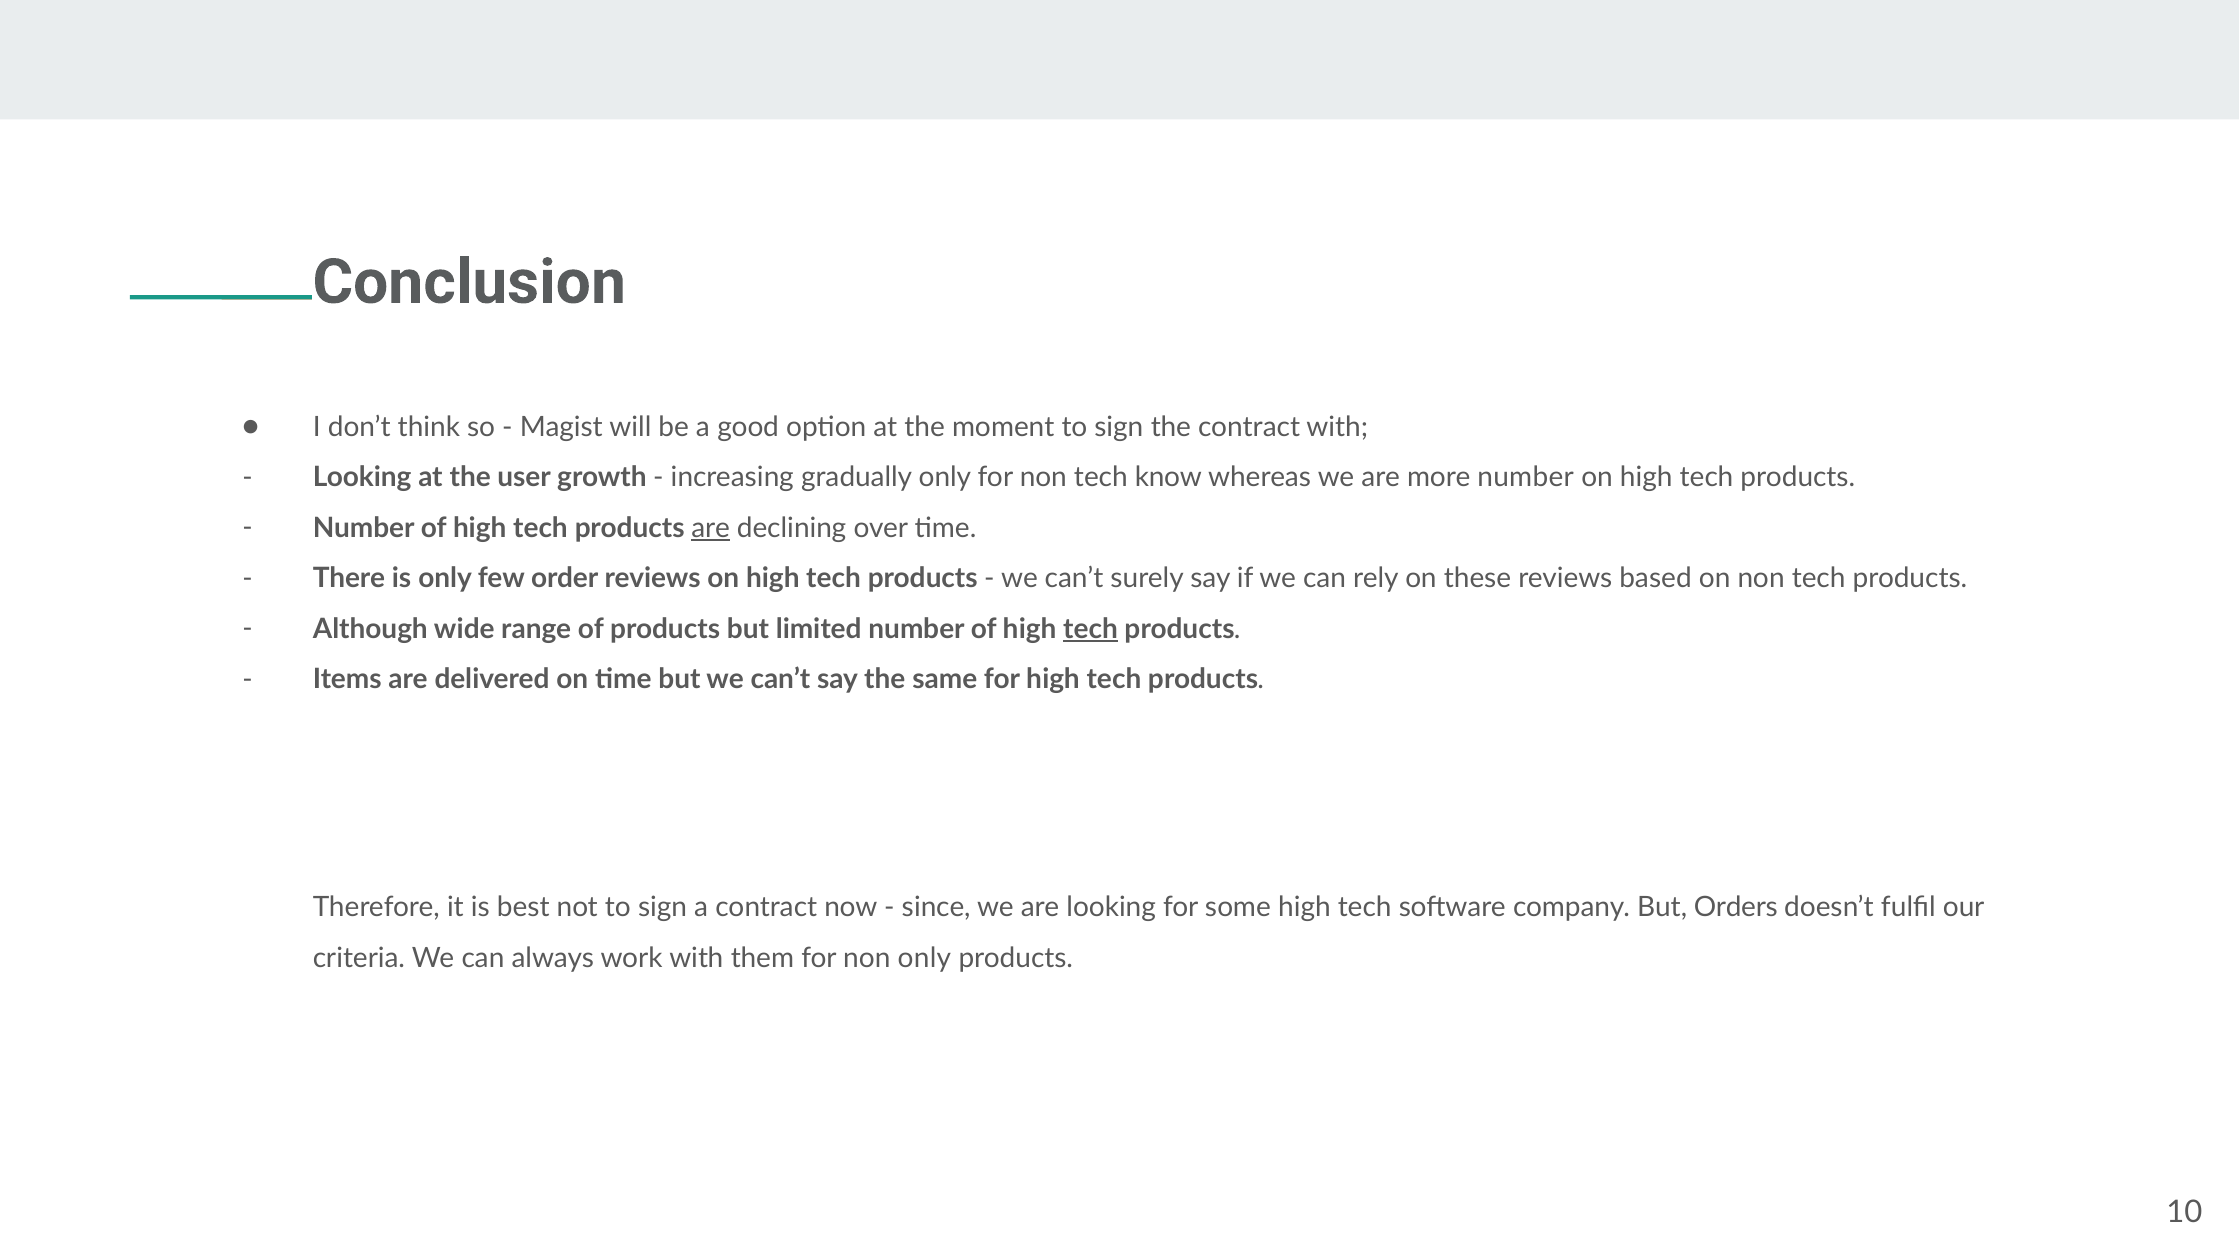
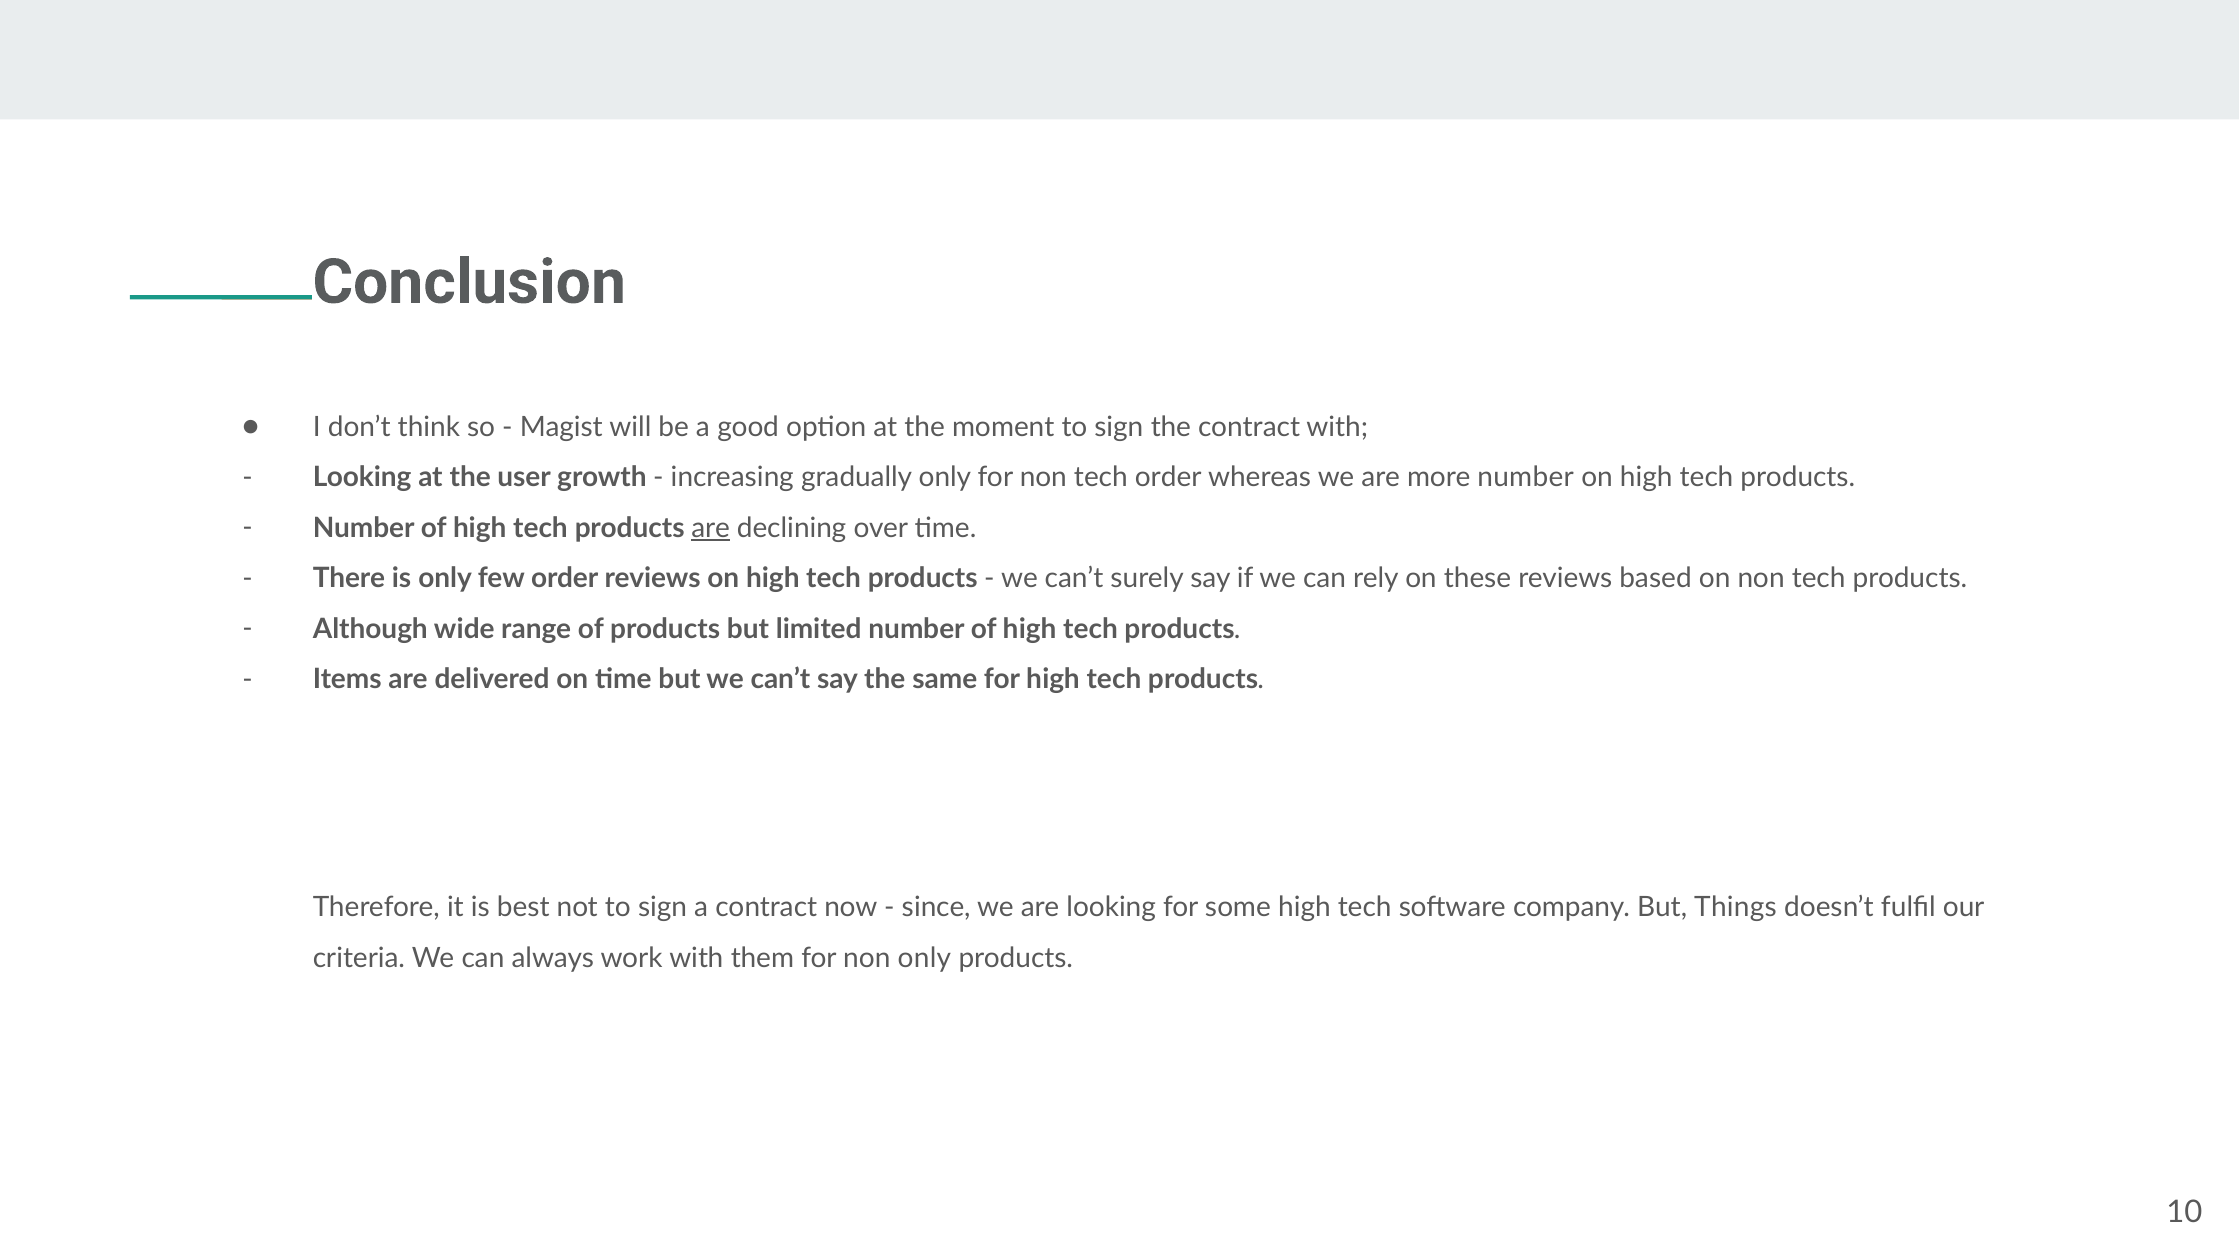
tech know: know -> order
tech at (1091, 629) underline: present -> none
Orders: Orders -> Things
